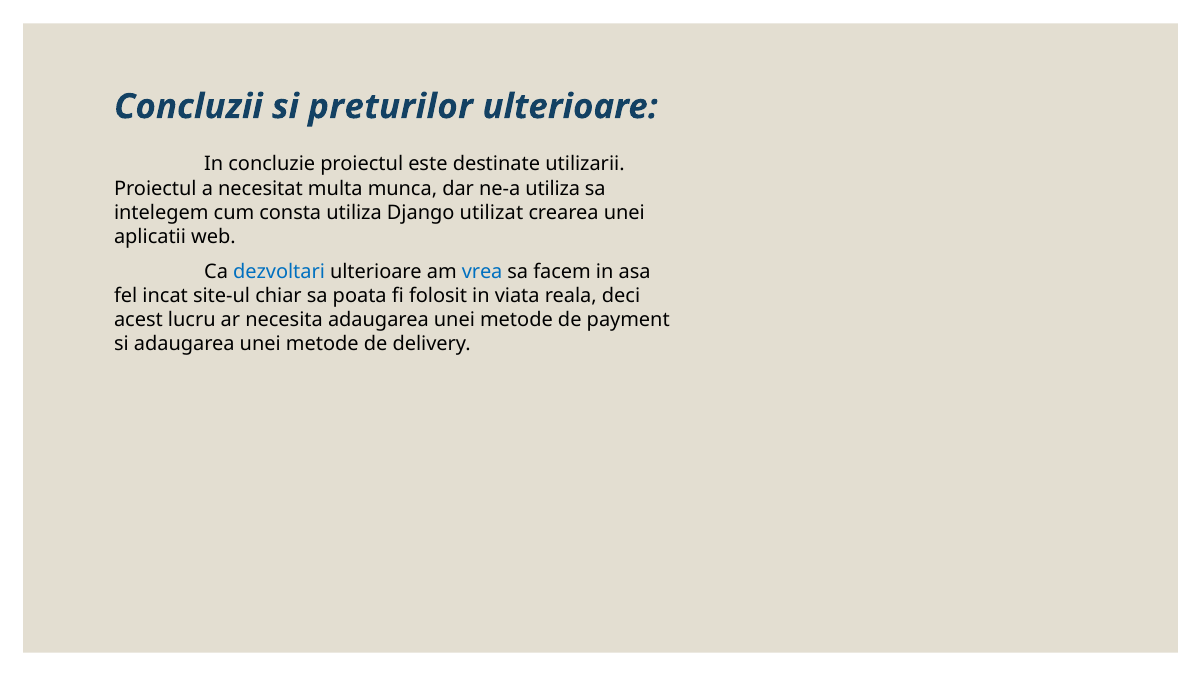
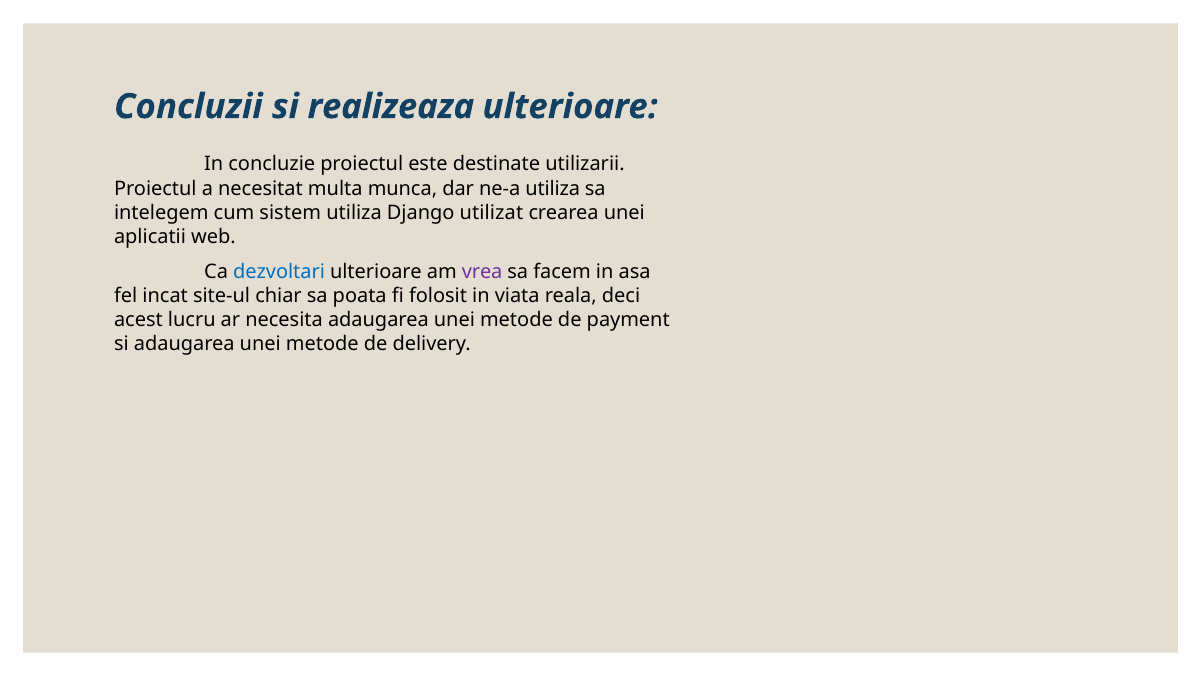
preturilor: preturilor -> realizeaza
consta: consta -> sistem
vrea colour: blue -> purple
